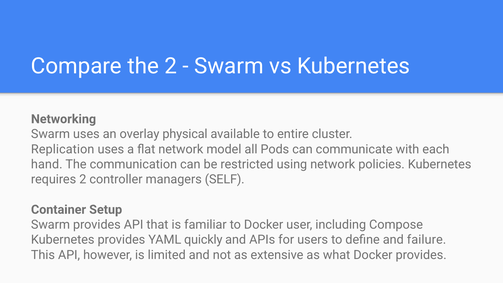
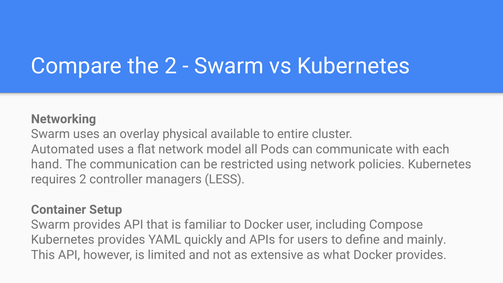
Replication: Replication -> Automated
SELF: SELF -> LESS
failure: failure -> mainly
